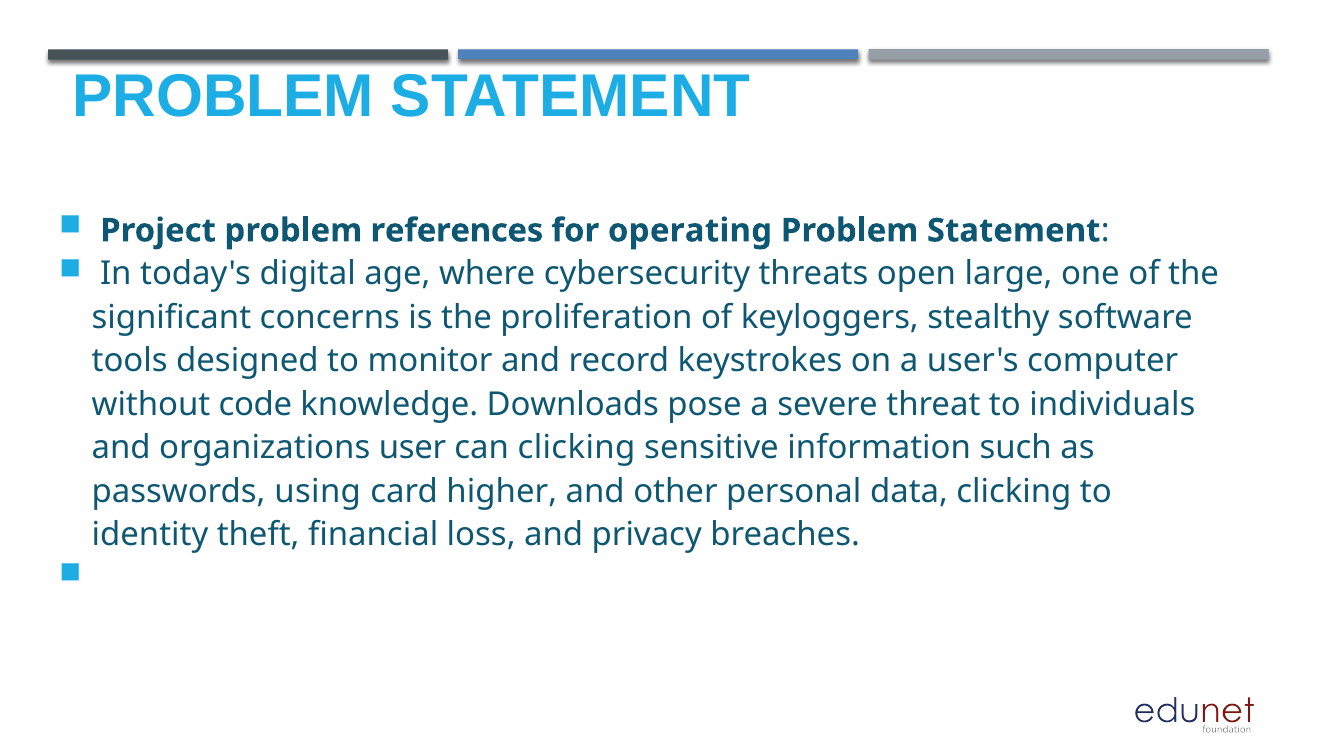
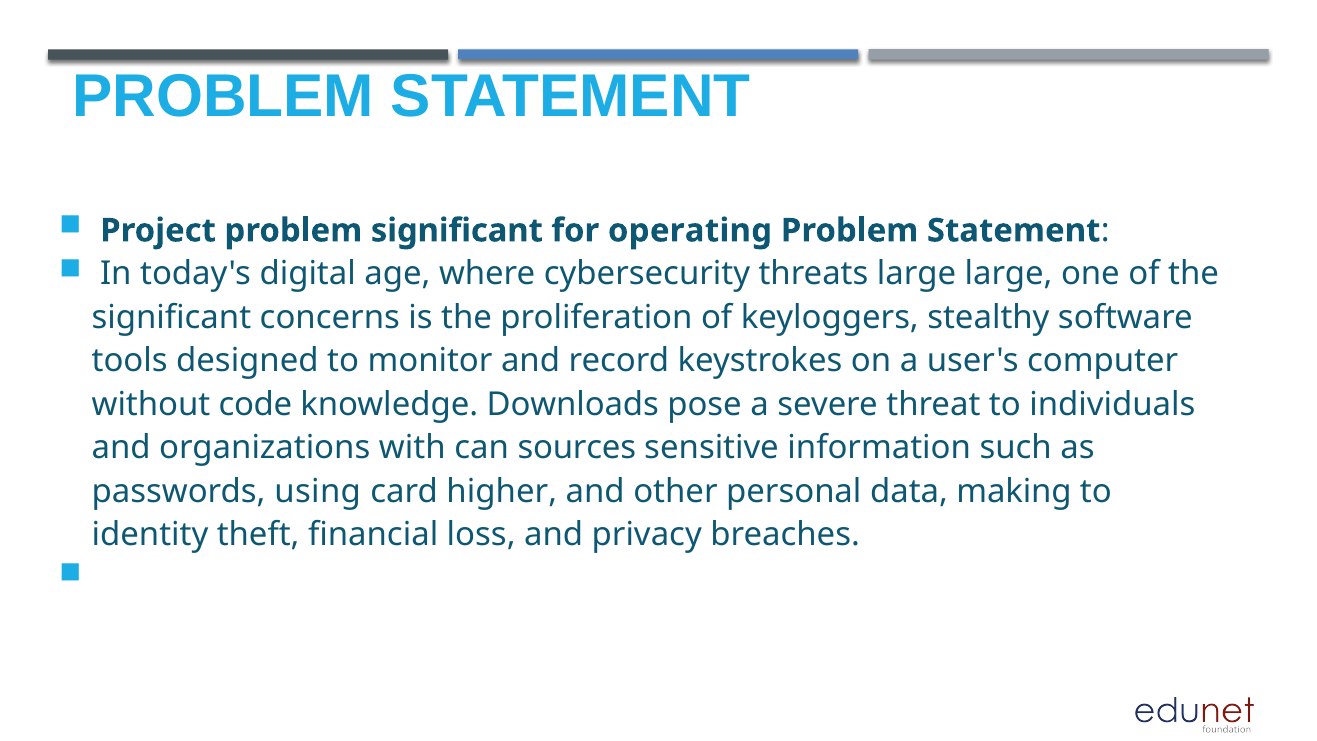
problem references: references -> significant
threats open: open -> large
user: user -> with
can clicking: clicking -> sources
data clicking: clicking -> making
